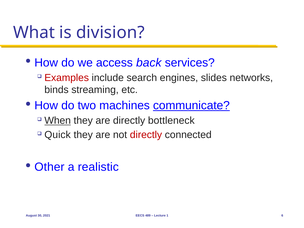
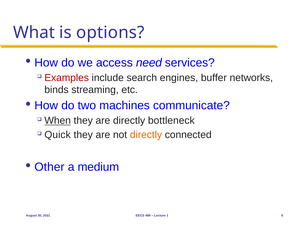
division: division -> options
back: back -> need
slides: slides -> buffer
communicate underline: present -> none
directly at (146, 135) colour: red -> orange
realistic: realistic -> medium
